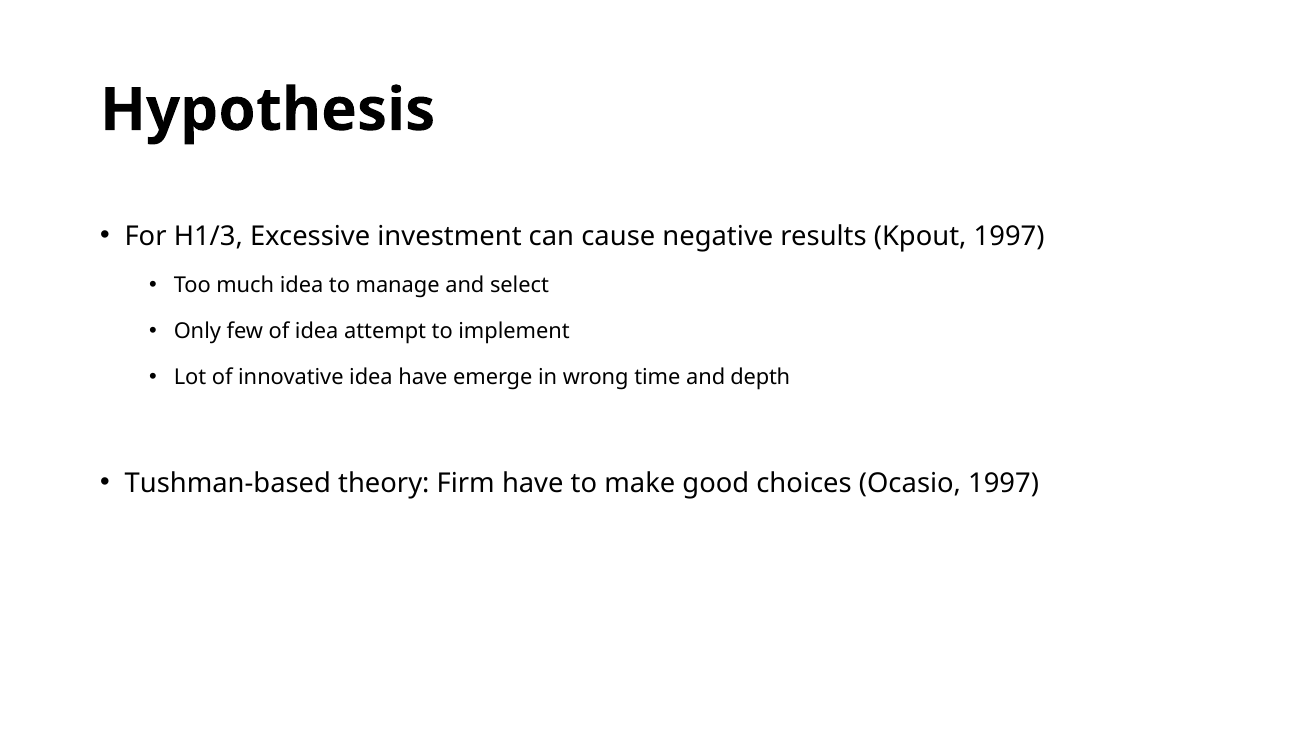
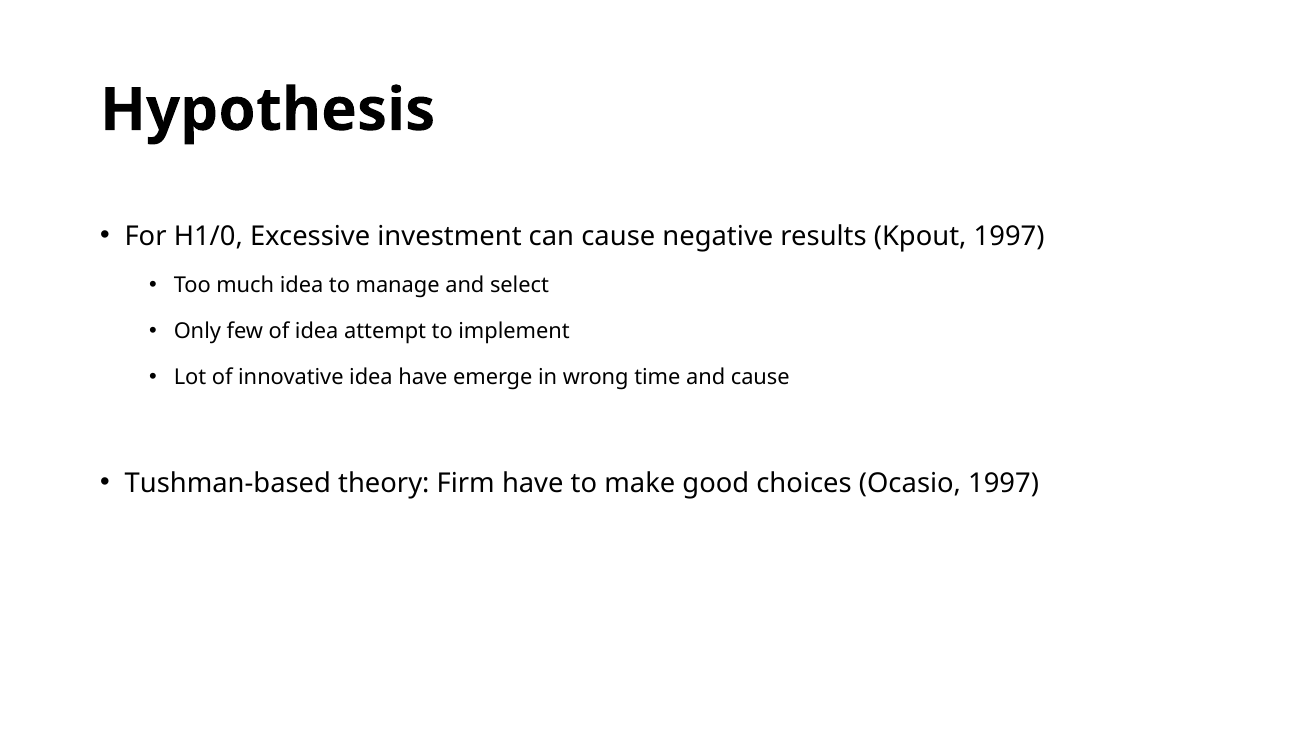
H1/3: H1/3 -> H1/0
and depth: depth -> cause
